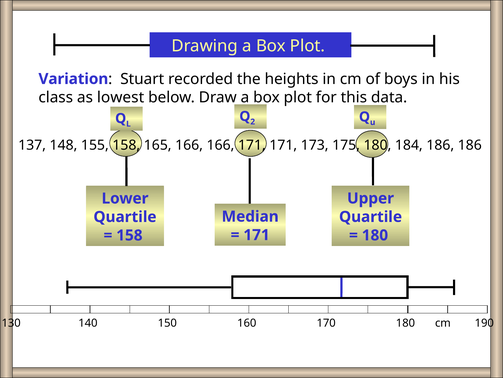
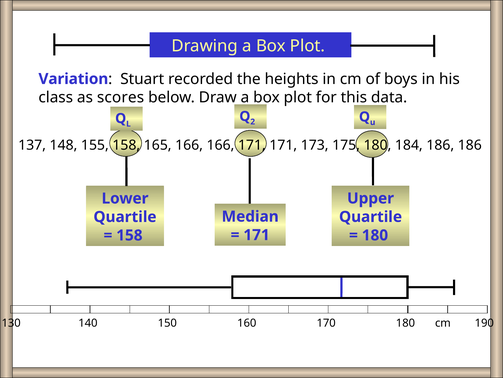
lowest: lowest -> scores
